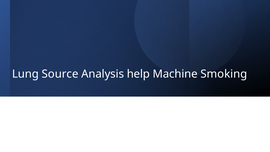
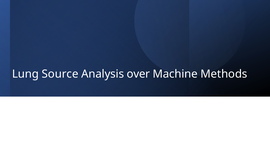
help: help -> over
Smoking: Smoking -> Methods
